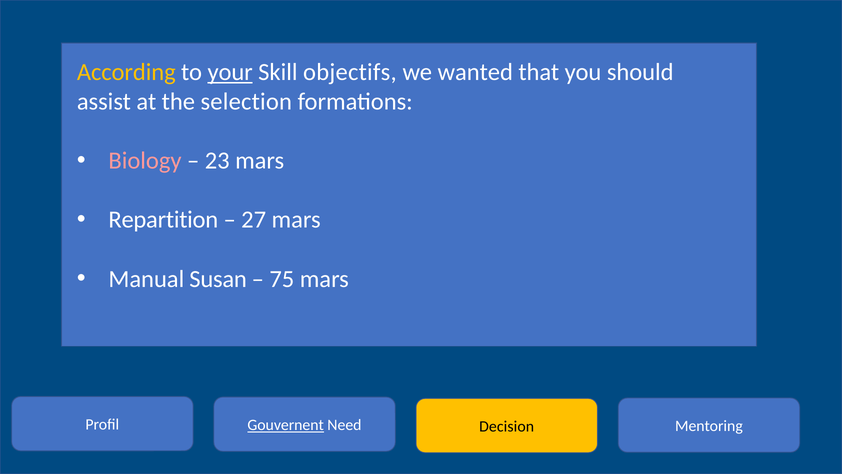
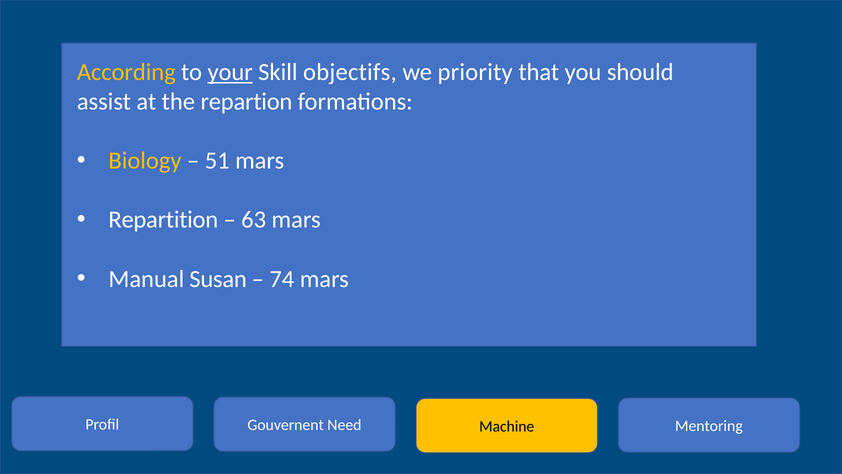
wanted: wanted -> priority
selection: selection -> repartion
Biology colour: pink -> yellow
23: 23 -> 51
27: 27 -> 63
75: 75 -> 74
Gouvernent underline: present -> none
Decision: Decision -> Machine
